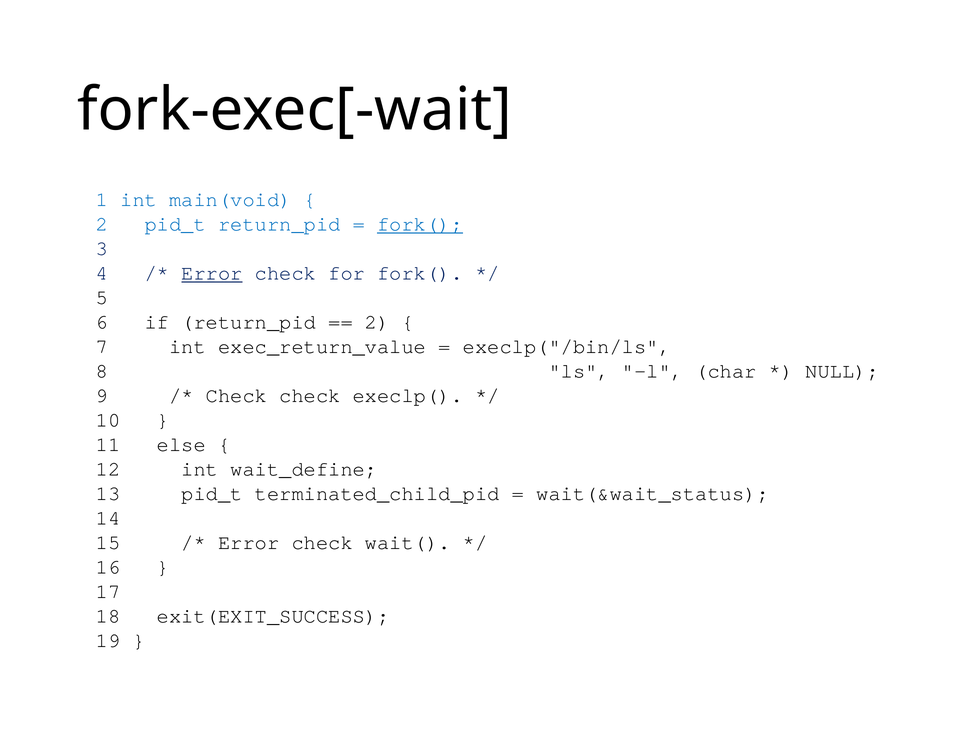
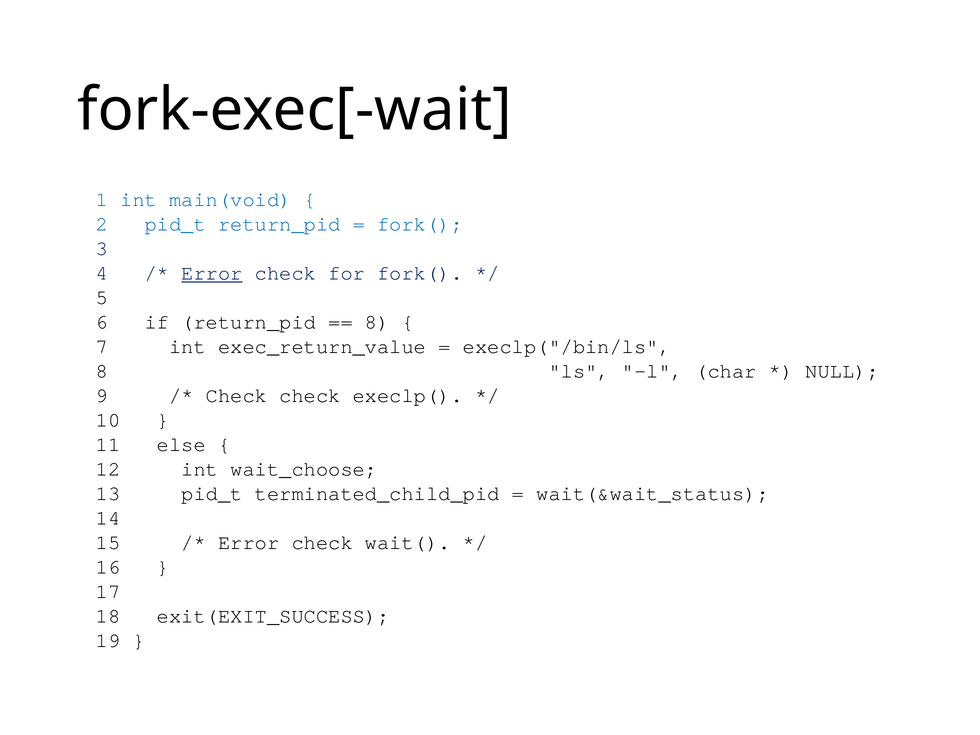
fork( at (420, 224) underline: present -> none
2 at (377, 322): 2 -> 8
wait_define: wait_define -> wait_choose
